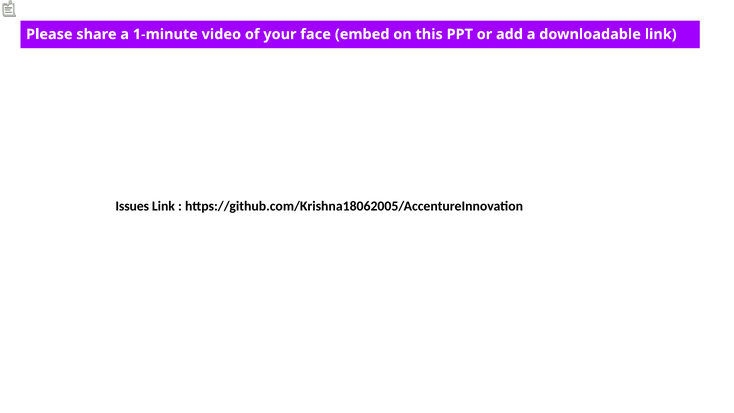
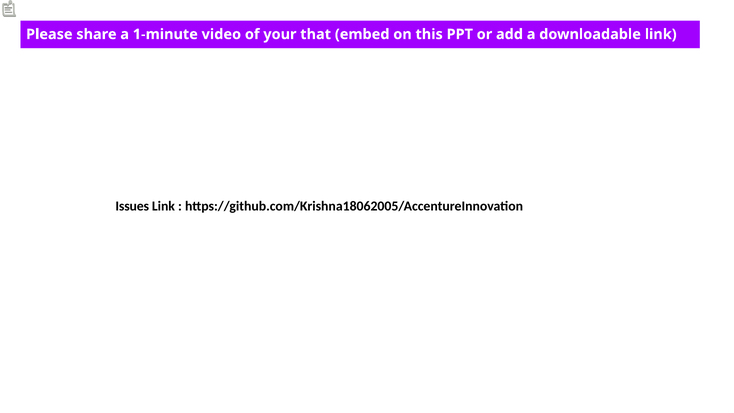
face: face -> that
